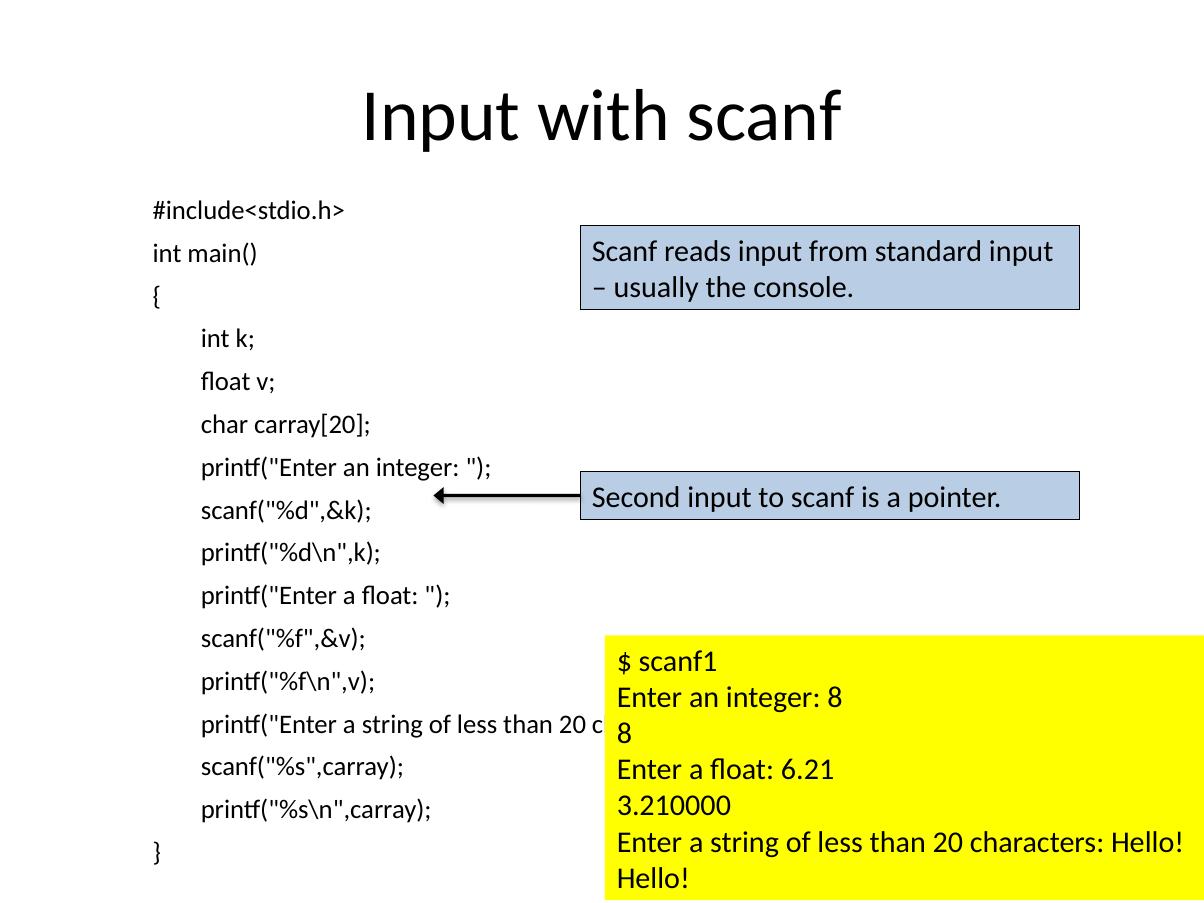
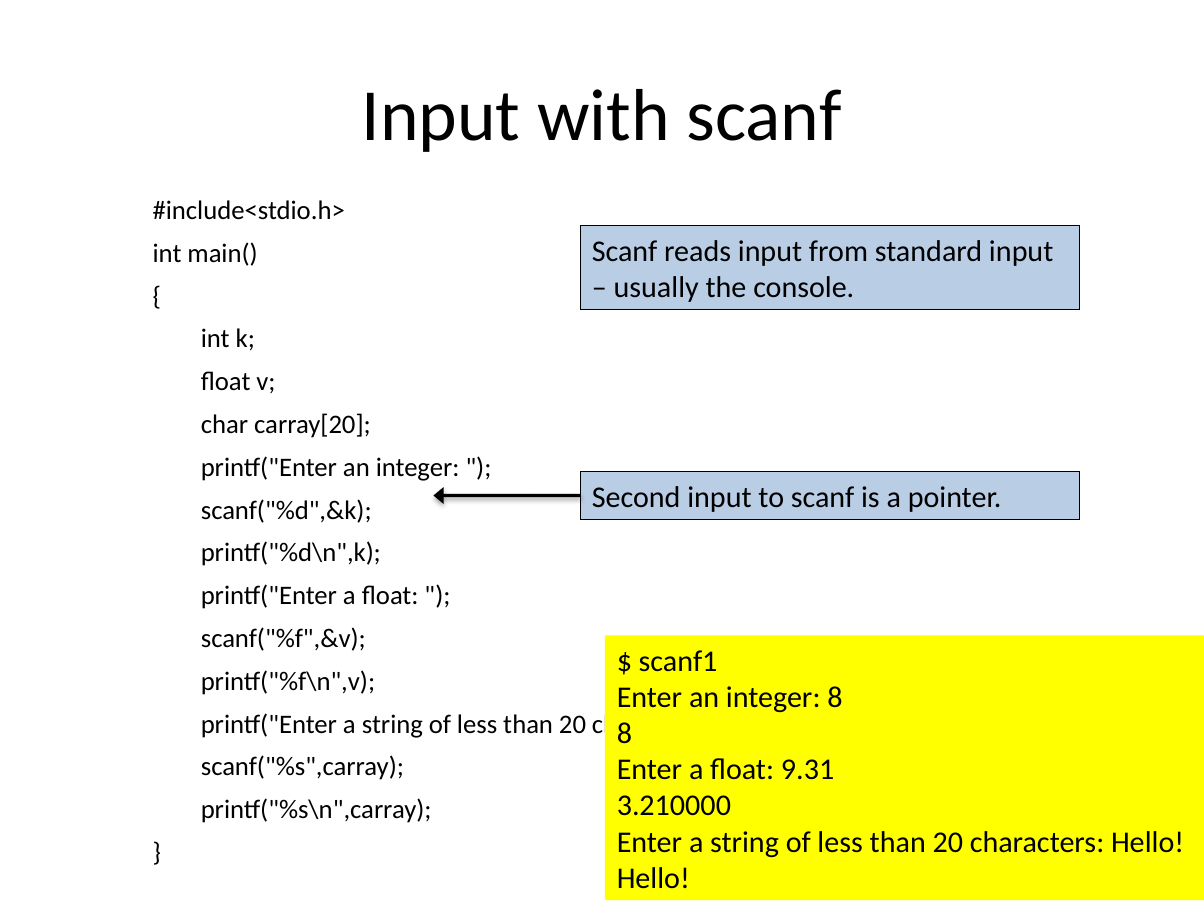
6.21: 6.21 -> 9.31
